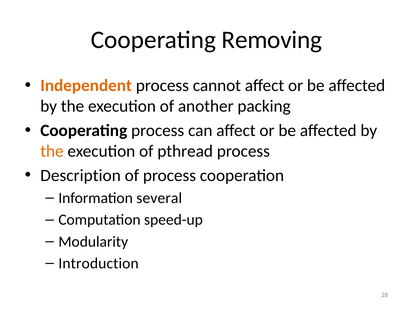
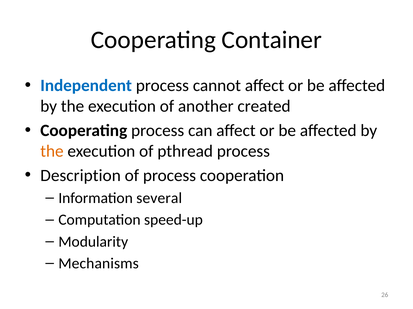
Removing: Removing -> Container
Independent colour: orange -> blue
packing: packing -> created
Introduction: Introduction -> Mechanisms
